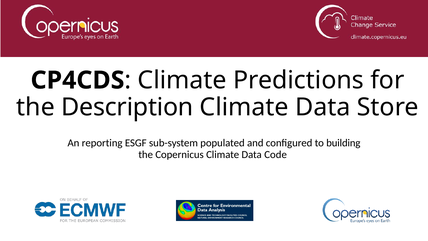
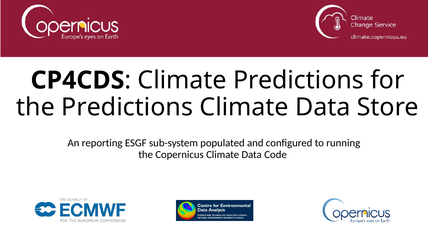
the Description: Description -> Predictions
building: building -> running
